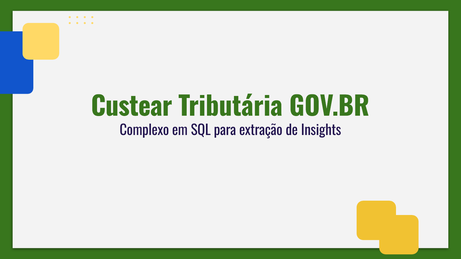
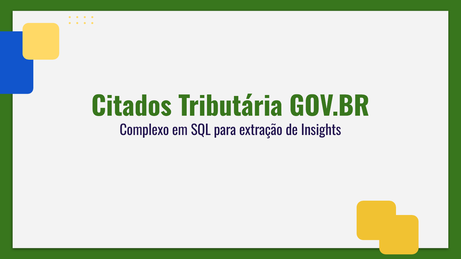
Custear: Custear -> Citados
